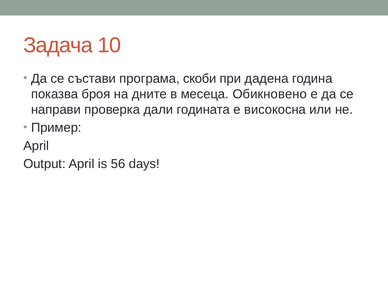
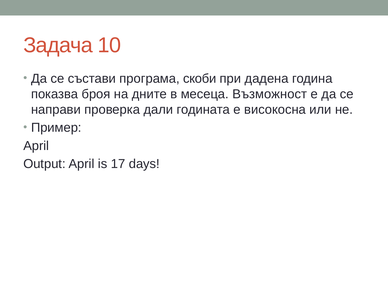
Обикновено: Обикновено -> Възможност
56: 56 -> 17
